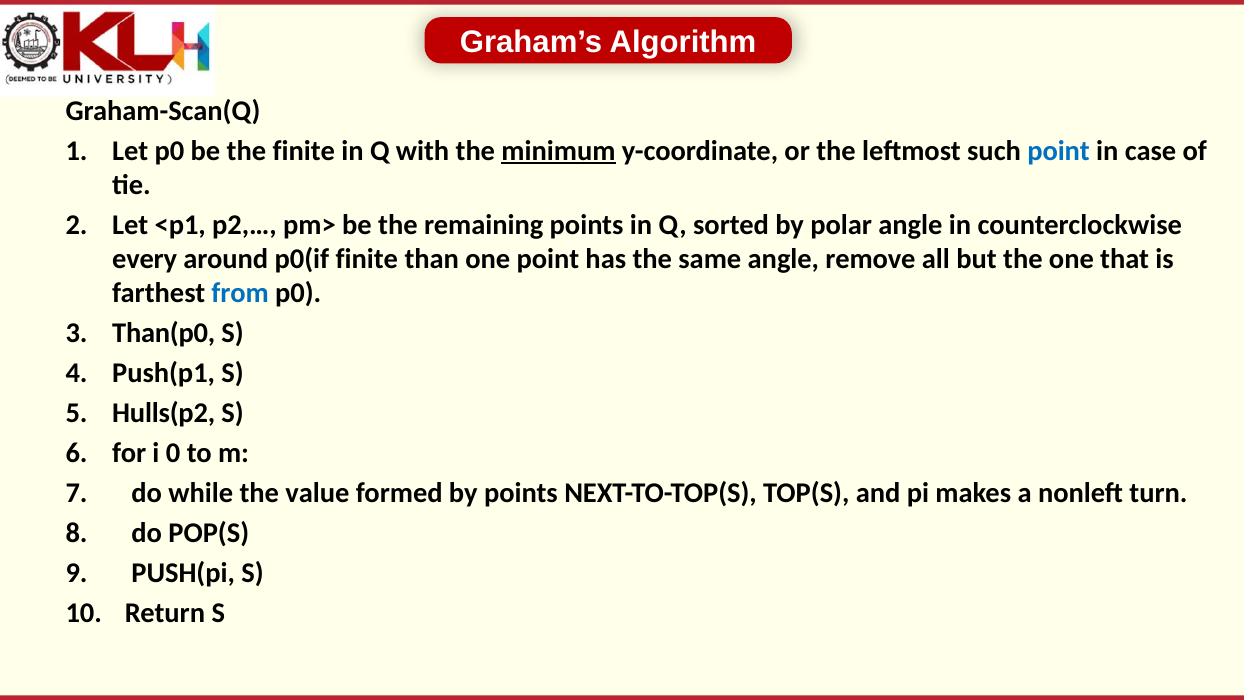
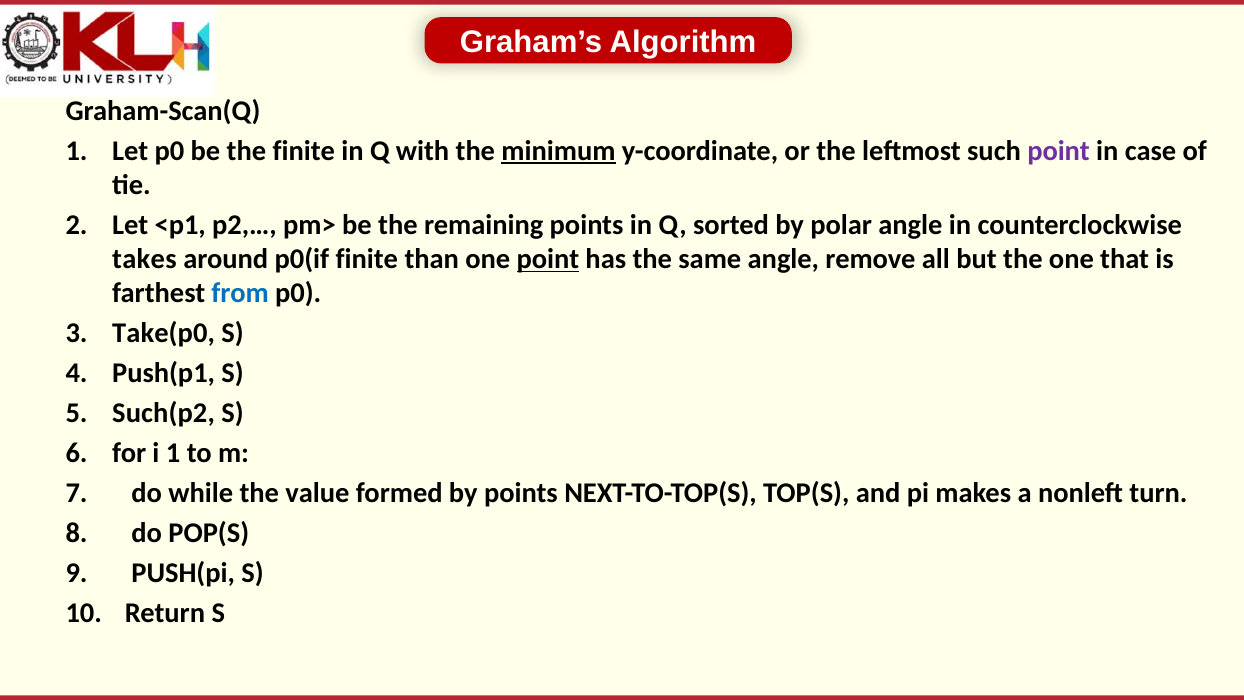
point at (1059, 151) colour: blue -> purple
every: every -> takes
point at (548, 259) underline: none -> present
Than(p0: Than(p0 -> Take(p0
Hulls(p2: Hulls(p2 -> Such(p2
i 0: 0 -> 1
